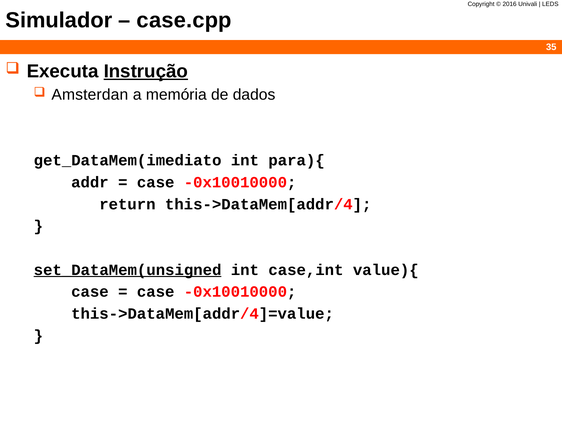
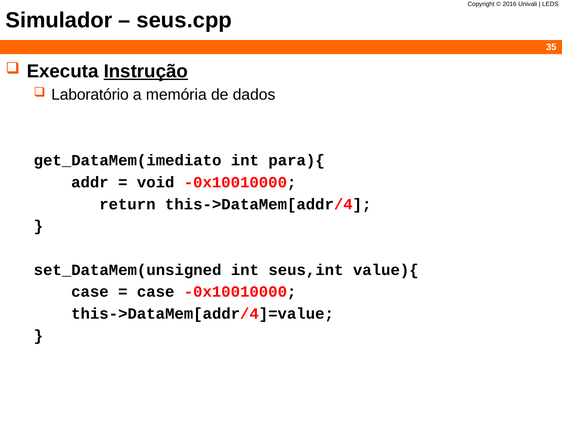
case.cpp: case.cpp -> seus.cpp
Amsterdan: Amsterdan -> Laboratório
case at (156, 182): case -> void
set_DataMem(unsigned underline: present -> none
case,int: case,int -> seus,int
